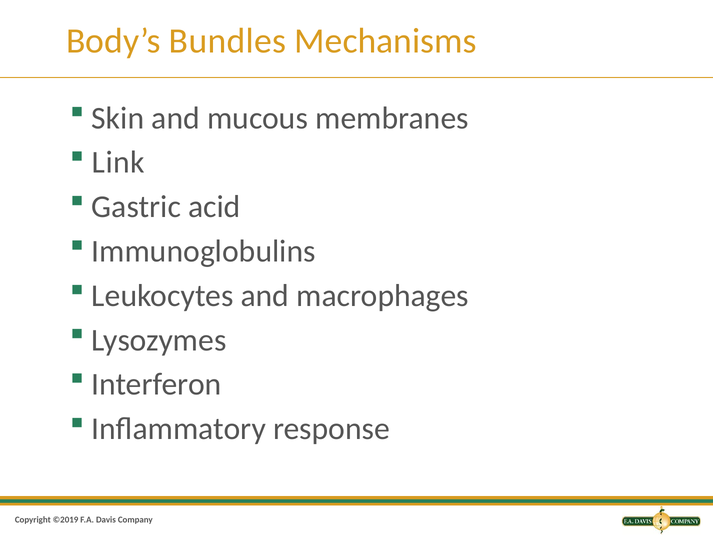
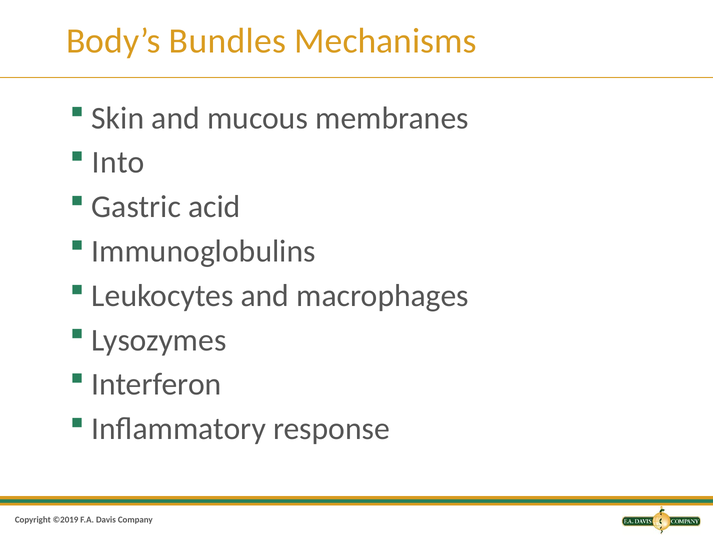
Link: Link -> Into
